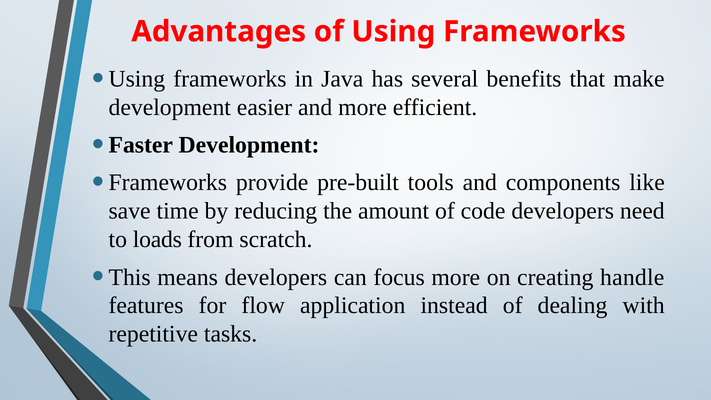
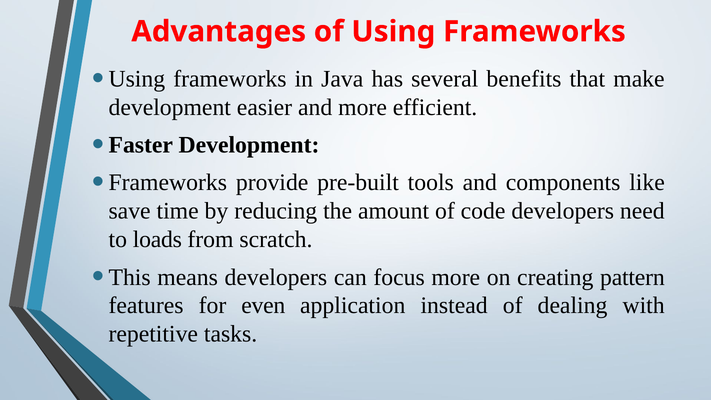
handle: handle -> pattern
flow: flow -> even
